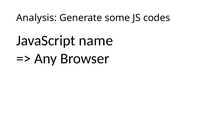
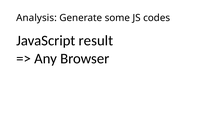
name: name -> result
